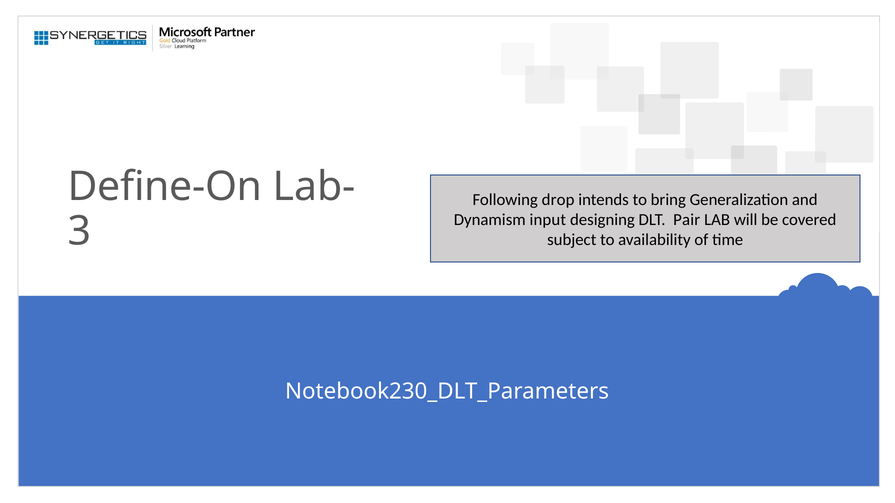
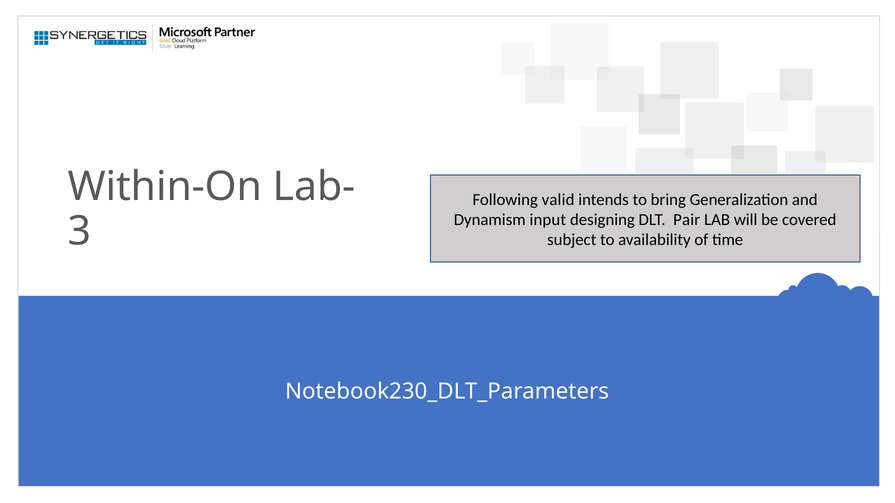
Define-On: Define-On -> Within-On
drop: drop -> valid
